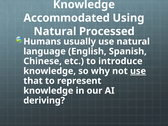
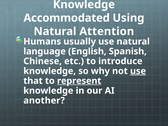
Processed: Processed -> Attention
represent underline: none -> present
deriving: deriving -> another
